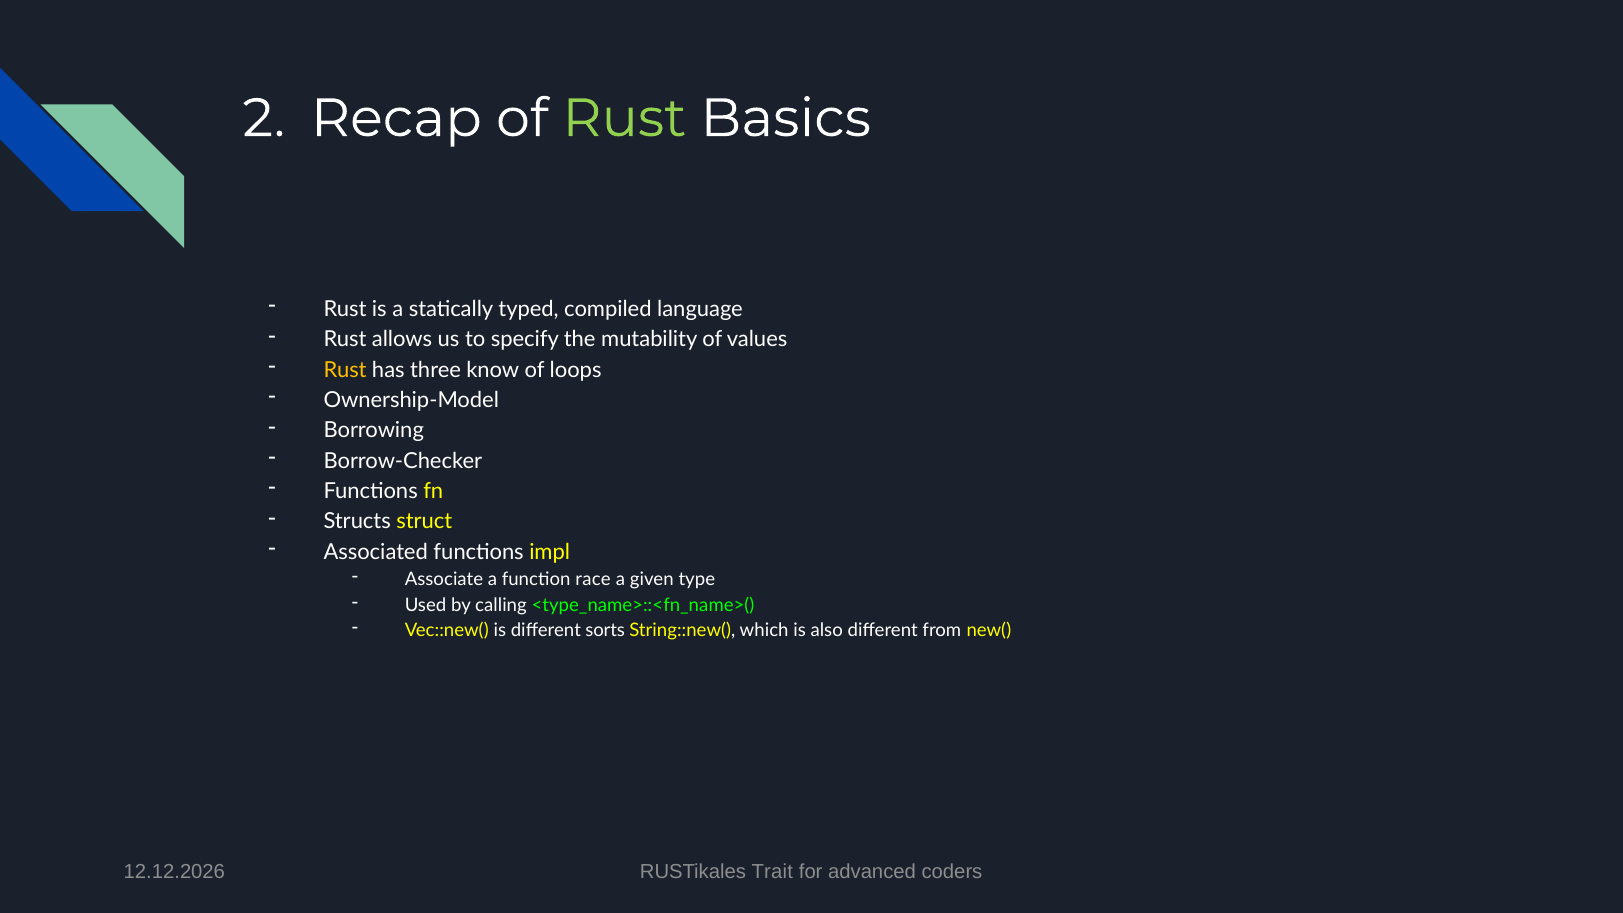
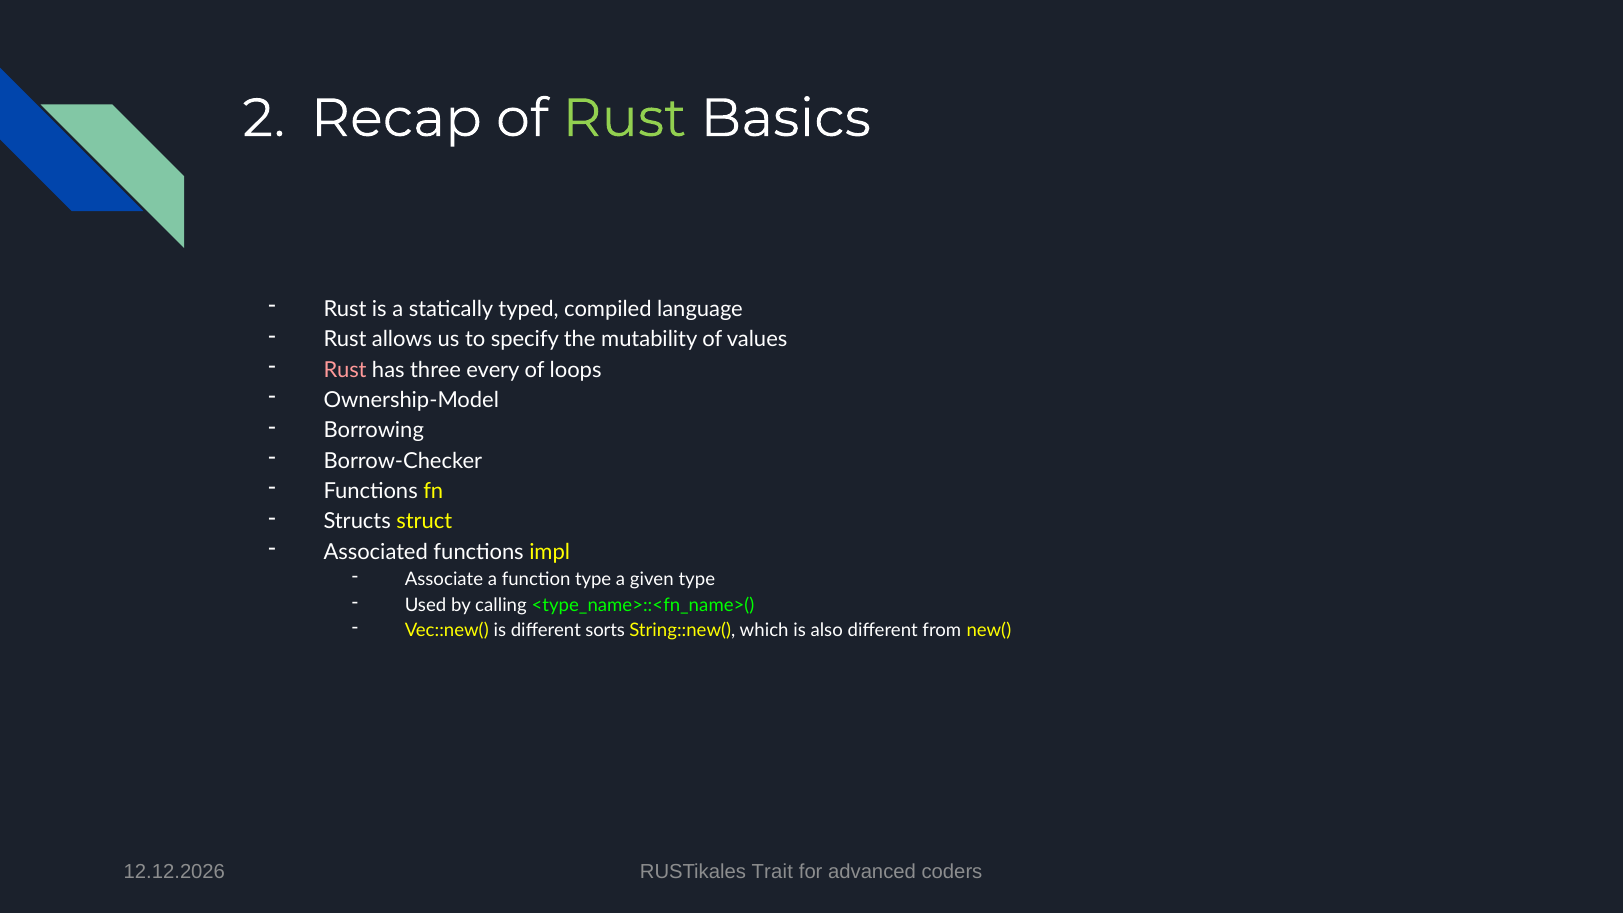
Rust at (345, 370) colour: yellow -> pink
know: know -> every
function race: race -> type
